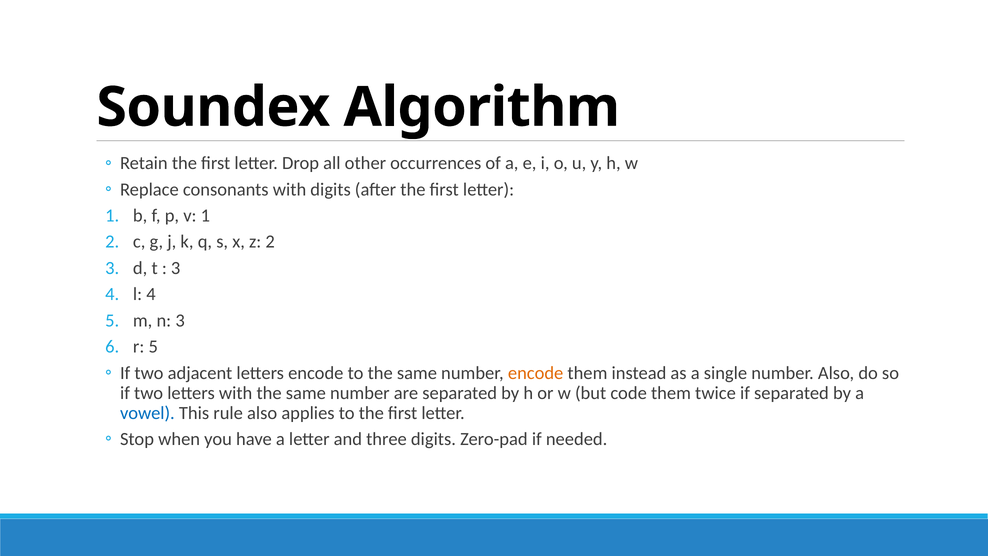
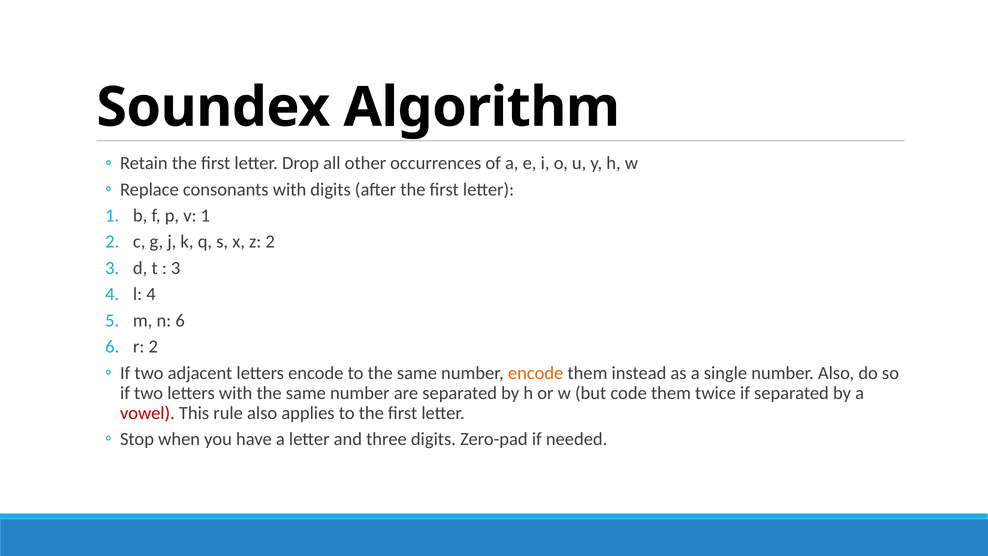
n 3: 3 -> 6
r 5: 5 -> 2
vowel colour: blue -> red
